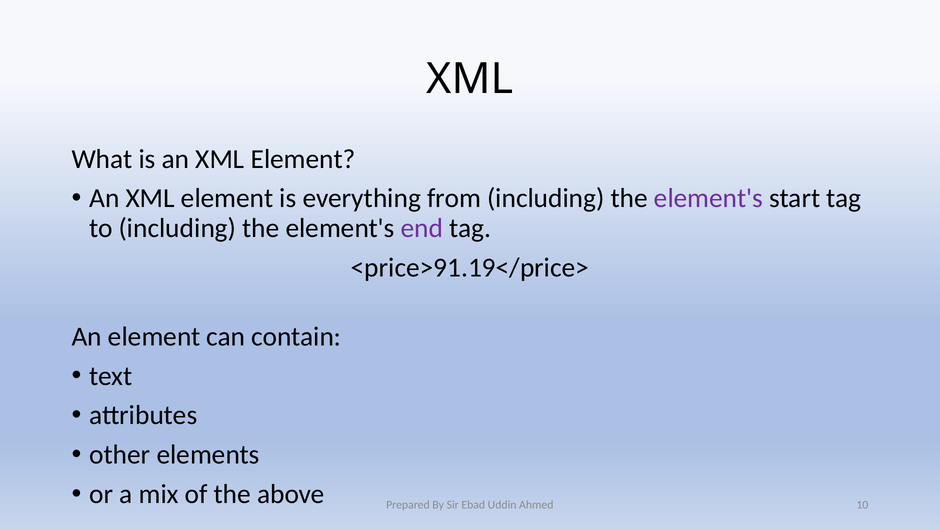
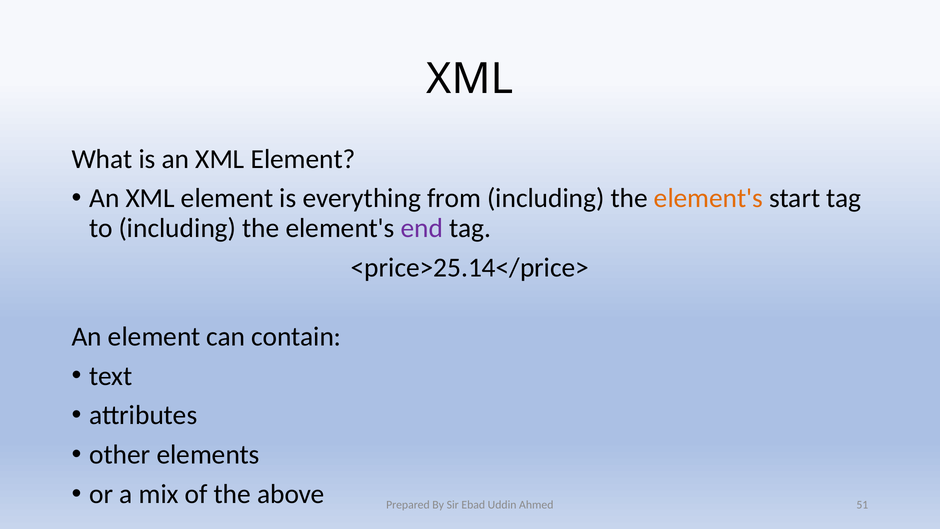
element's at (708, 198) colour: purple -> orange
<price>91.19</price>: <price>91.19</price> -> <price>25.14</price>
10: 10 -> 51
